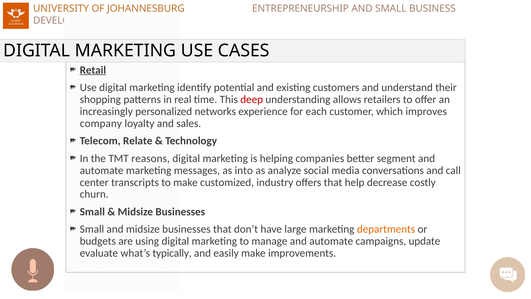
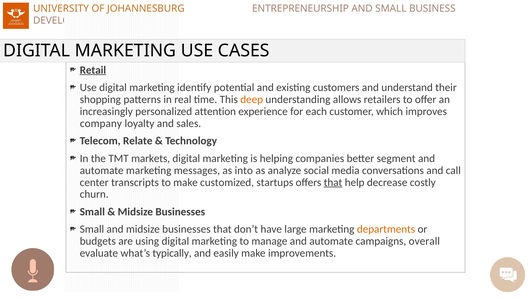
deep colour: red -> orange
networks: networks -> attention
reasons: reasons -> markets
industry: industry -> startups
that at (333, 182) underline: none -> present
update: update -> overall
